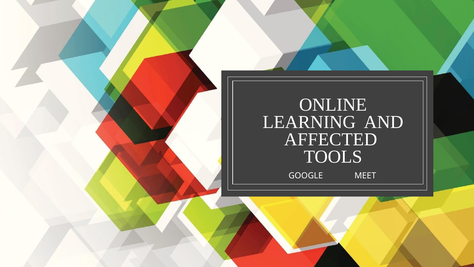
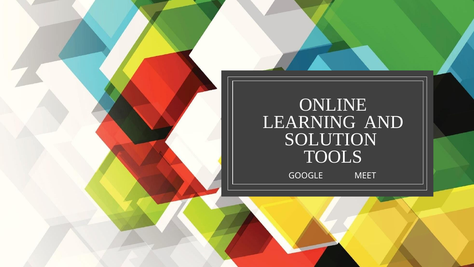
AFFECTED: AFFECTED -> SOLUTION
